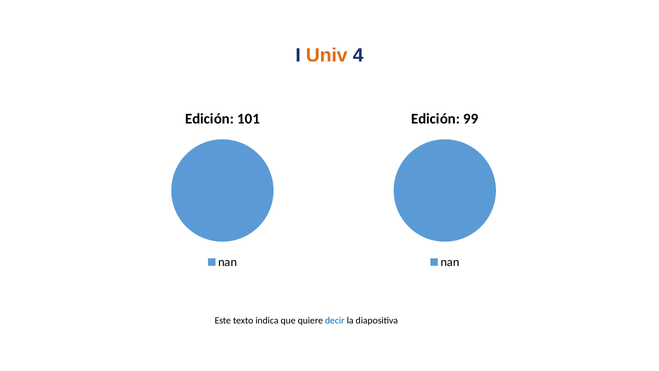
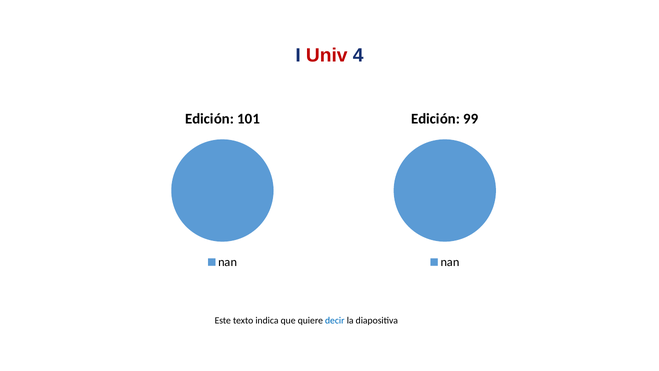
Univ colour: orange -> red
